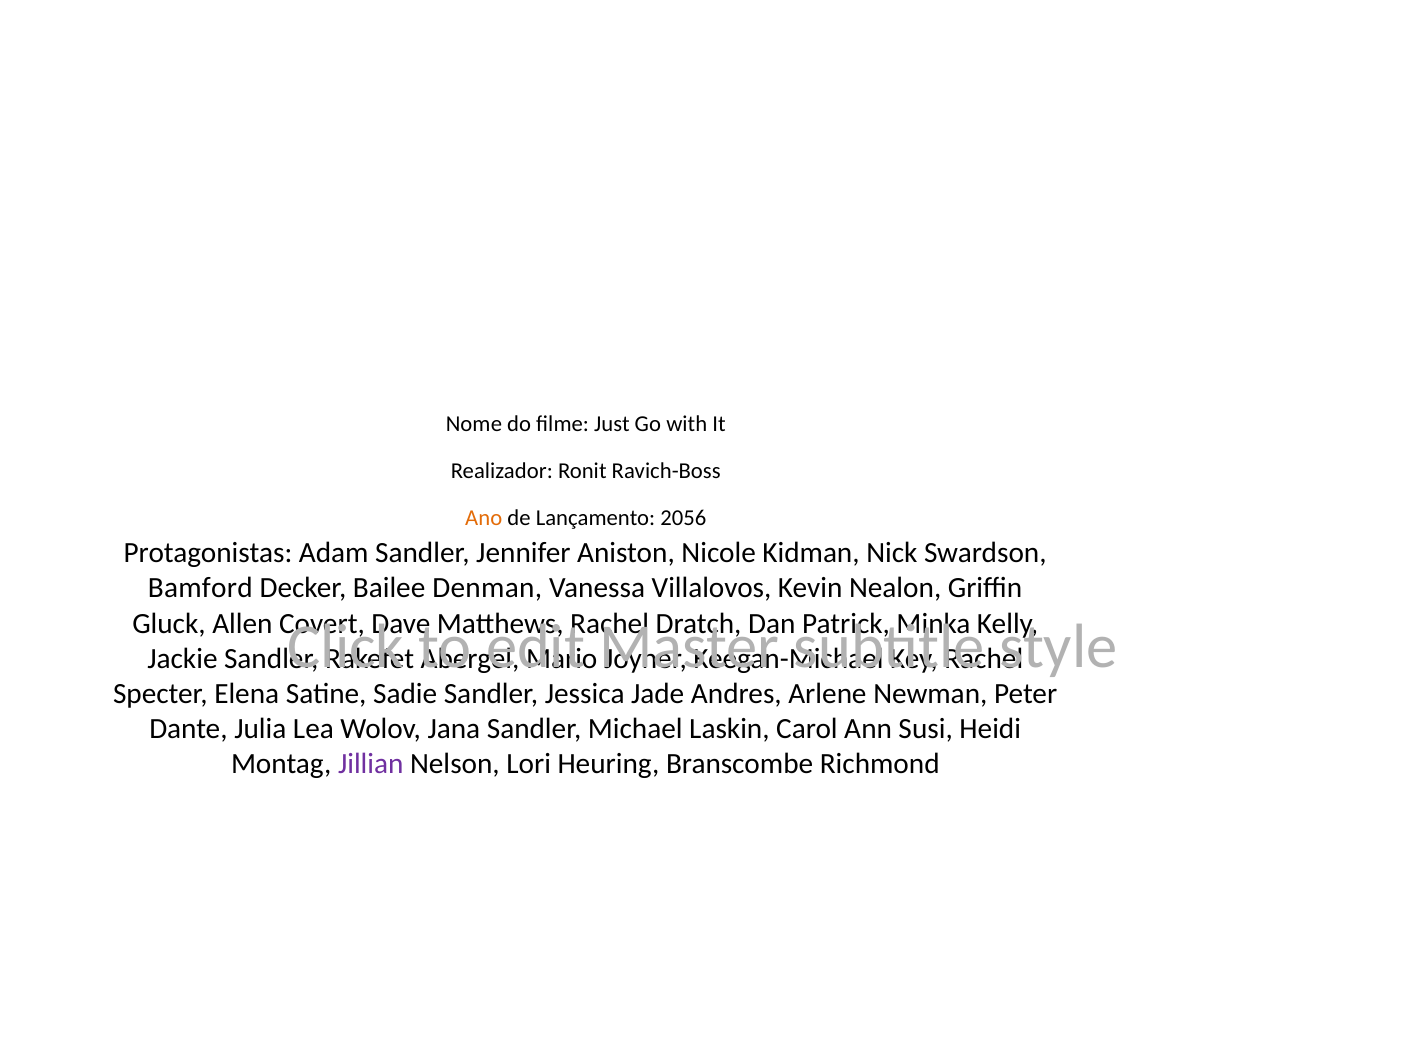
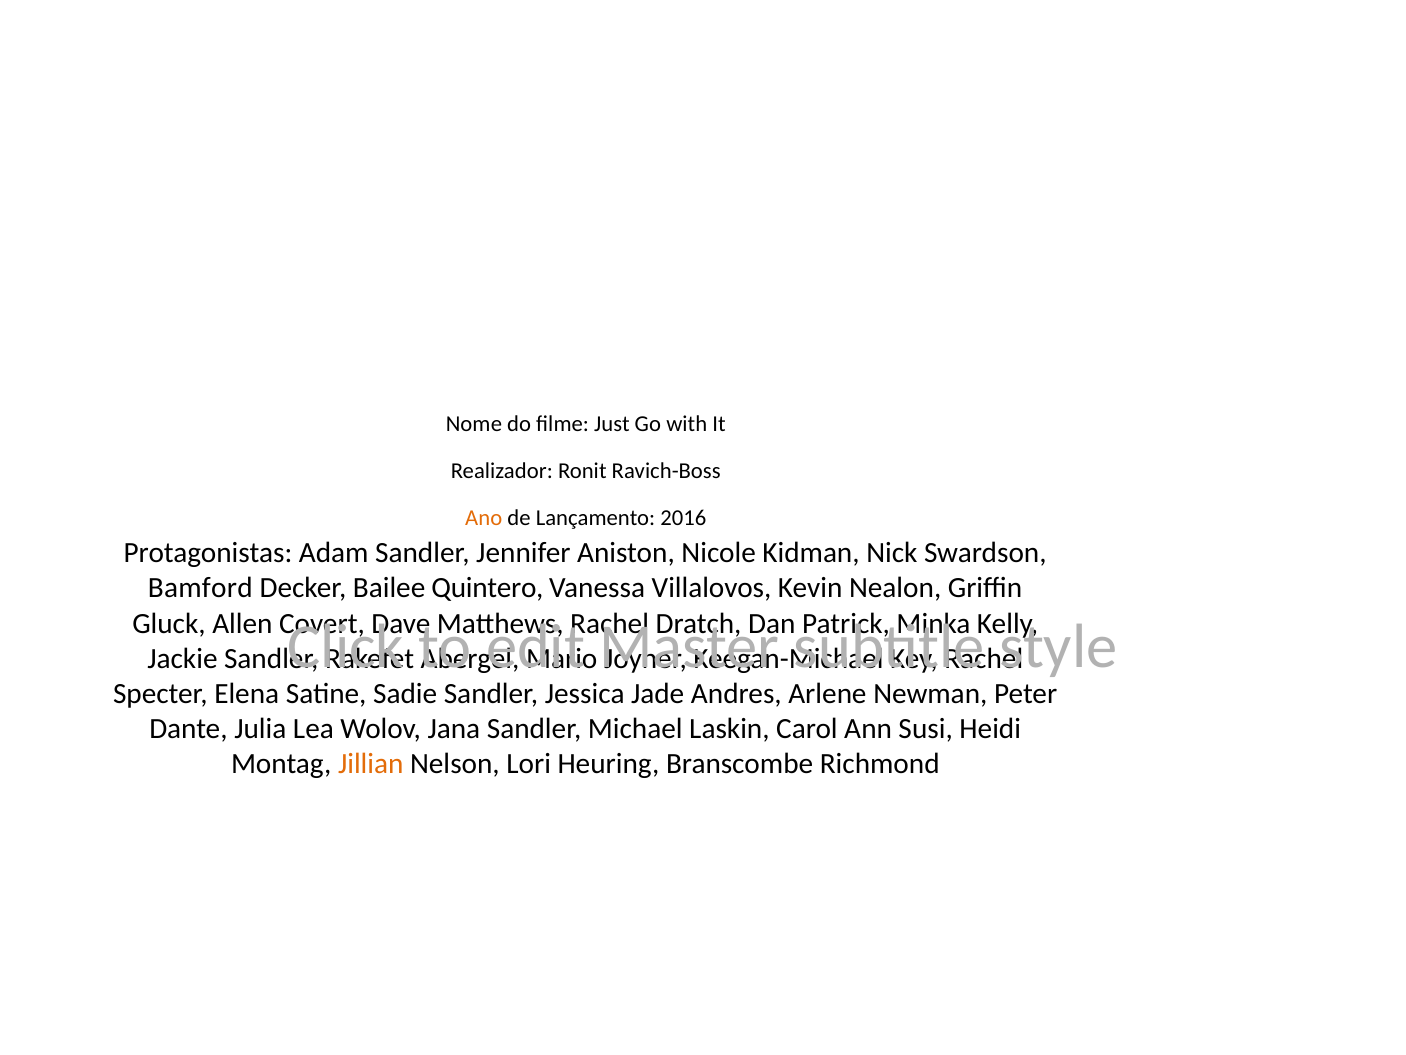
2056: 2056 -> 2016
Denman: Denman -> Quintero
Jillian colour: purple -> orange
